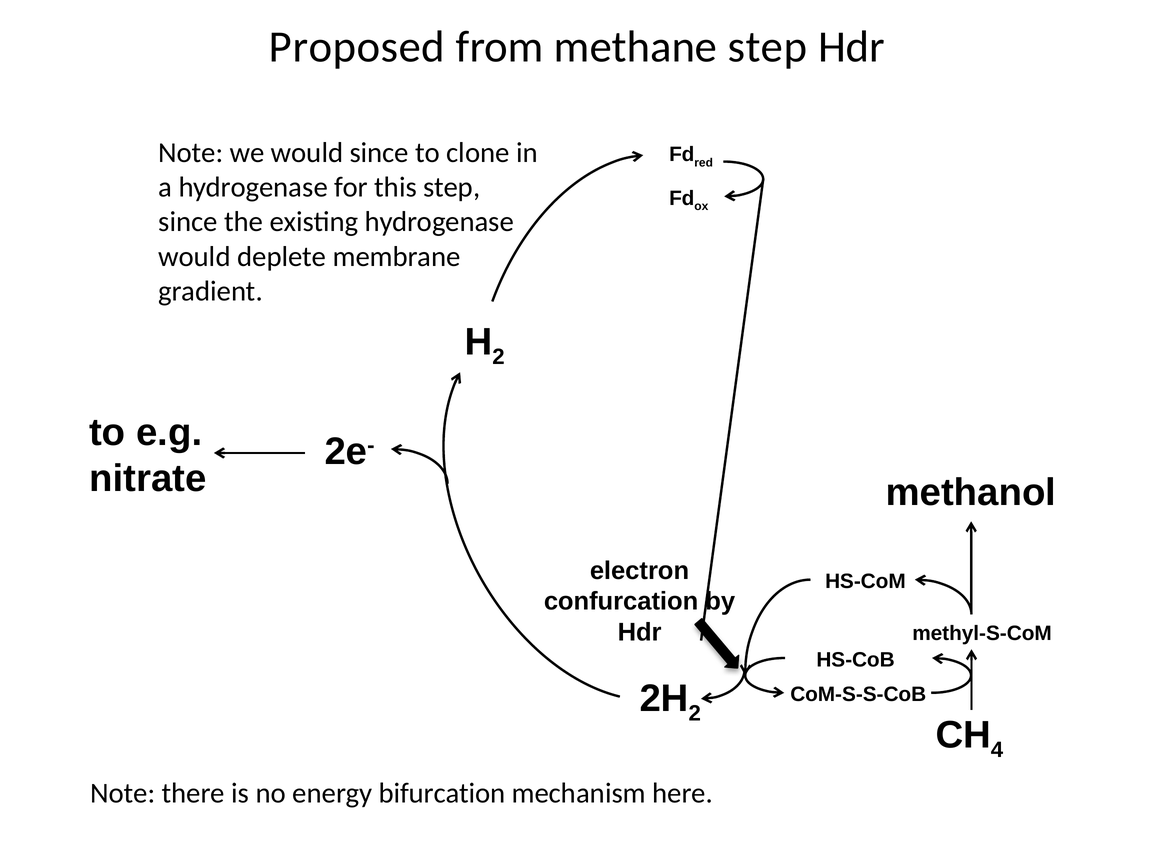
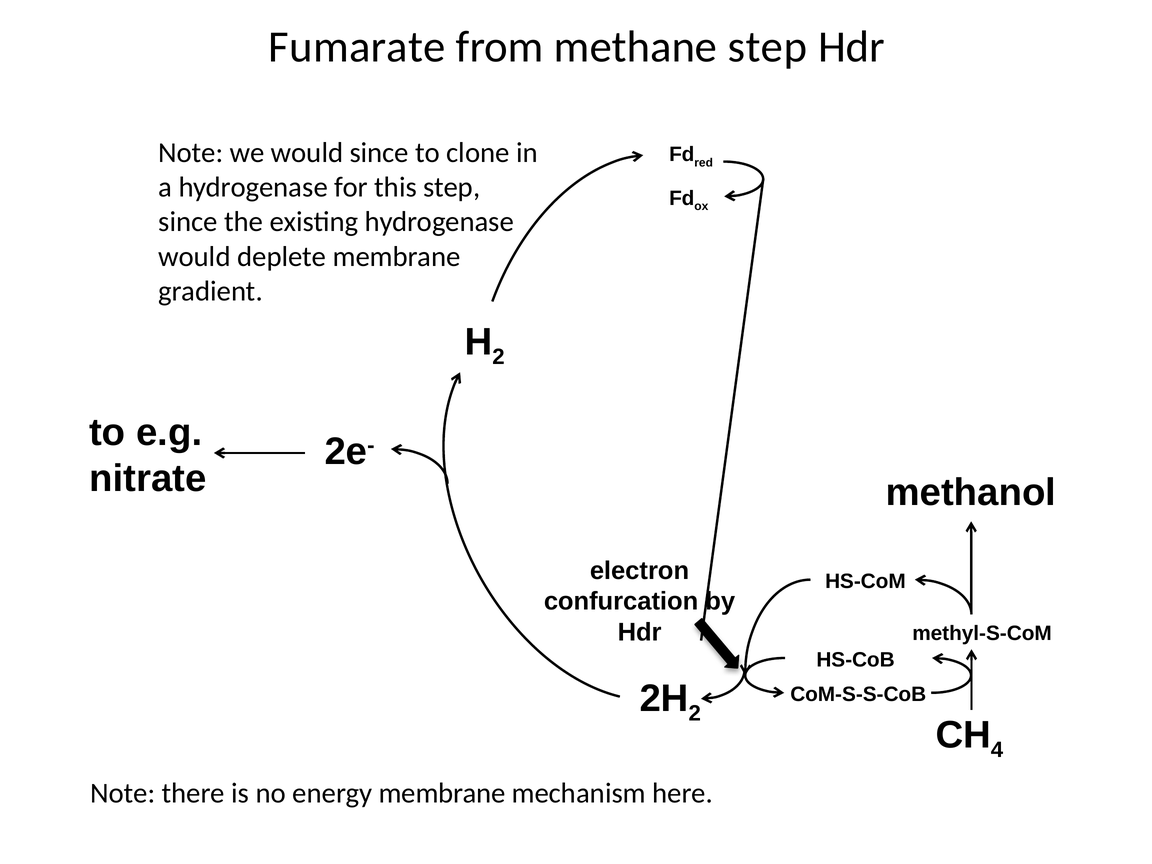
Proposed: Proposed -> Fumarate
energy bifurcation: bifurcation -> membrane
